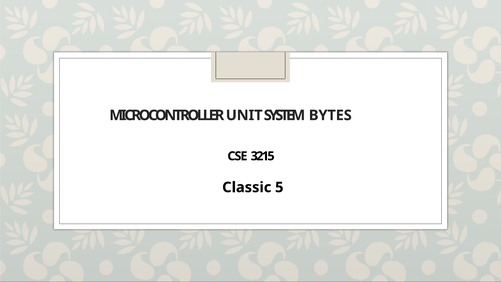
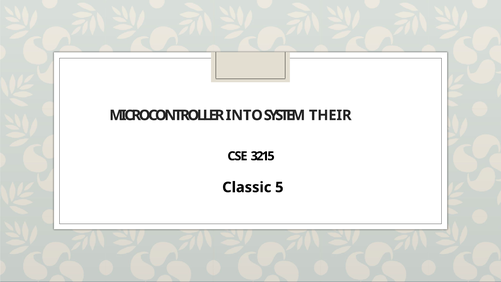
UNIT: UNIT -> INTO
BYTES: BYTES -> THEIR
